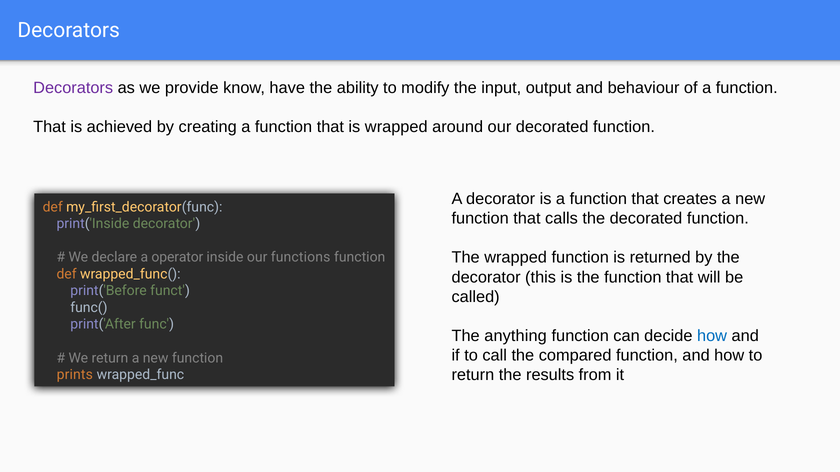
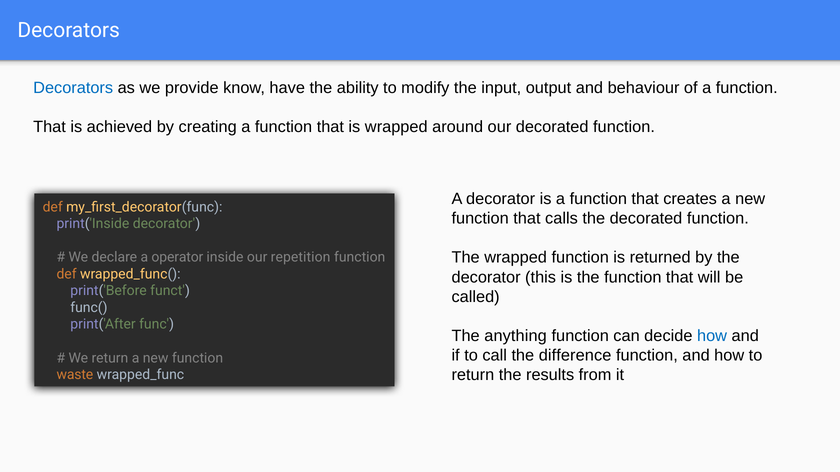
Decorators at (73, 88) colour: purple -> blue
functions: functions -> repetition
compared: compared -> difference
prints: prints -> waste
